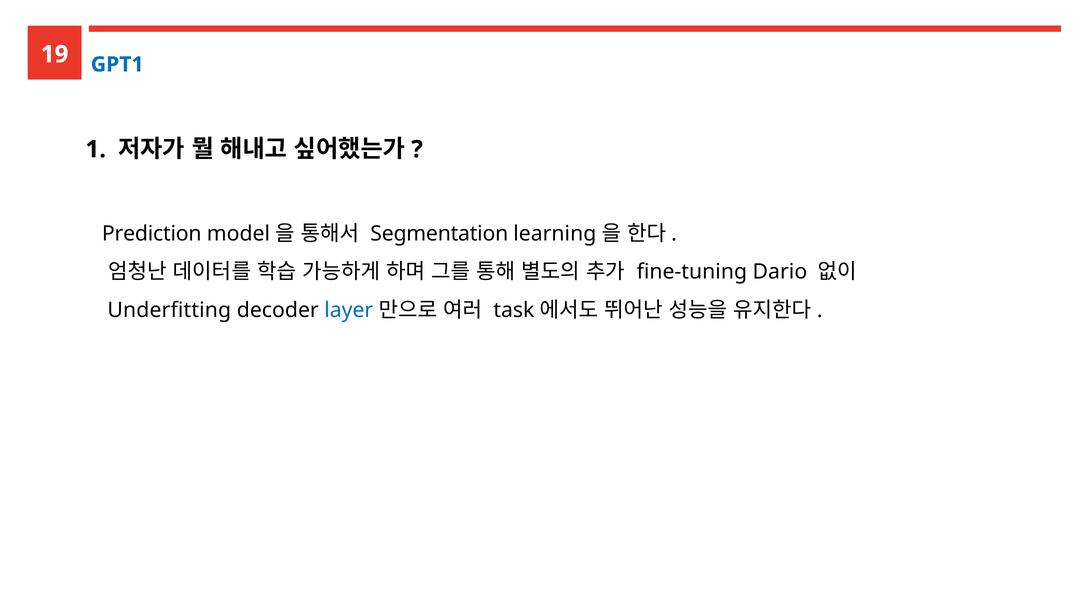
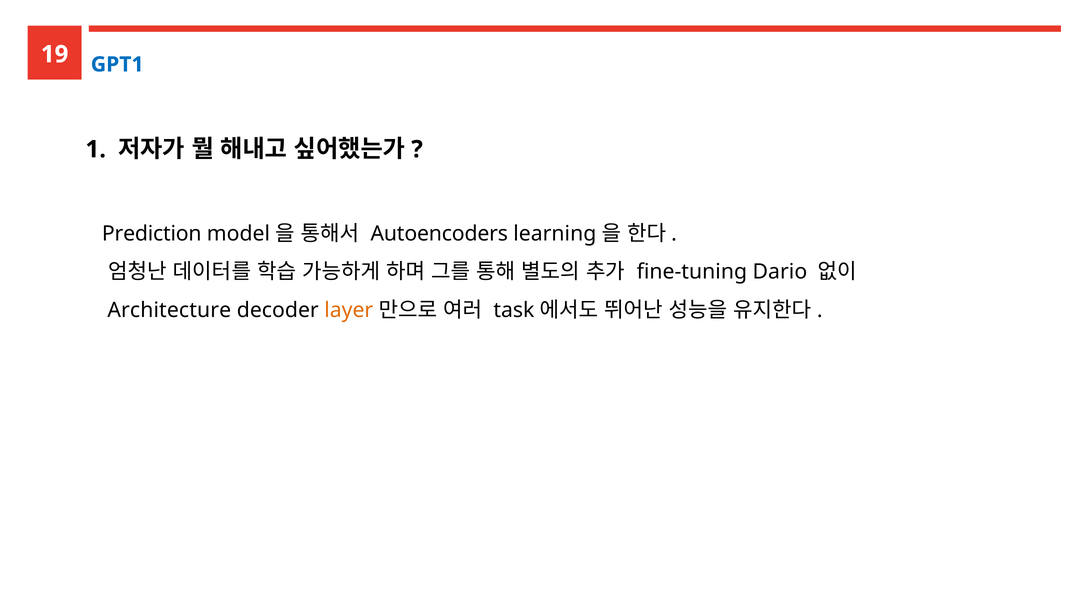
Segmentation: Segmentation -> Autoencoders
Underfitting: Underfitting -> Architecture
layer colour: blue -> orange
